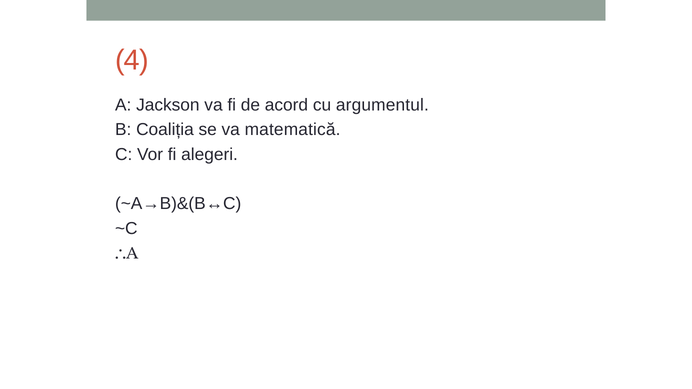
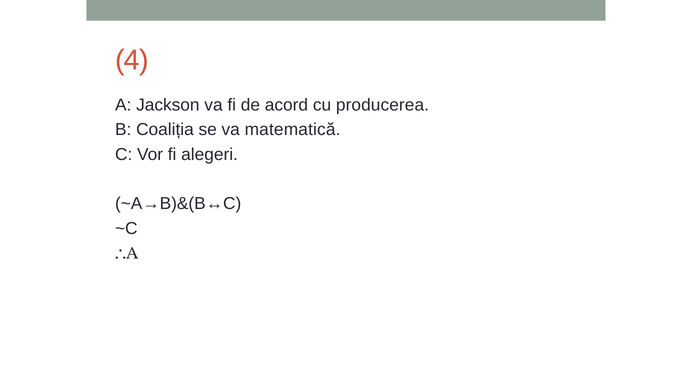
argumentul: argumentul -> producerea
